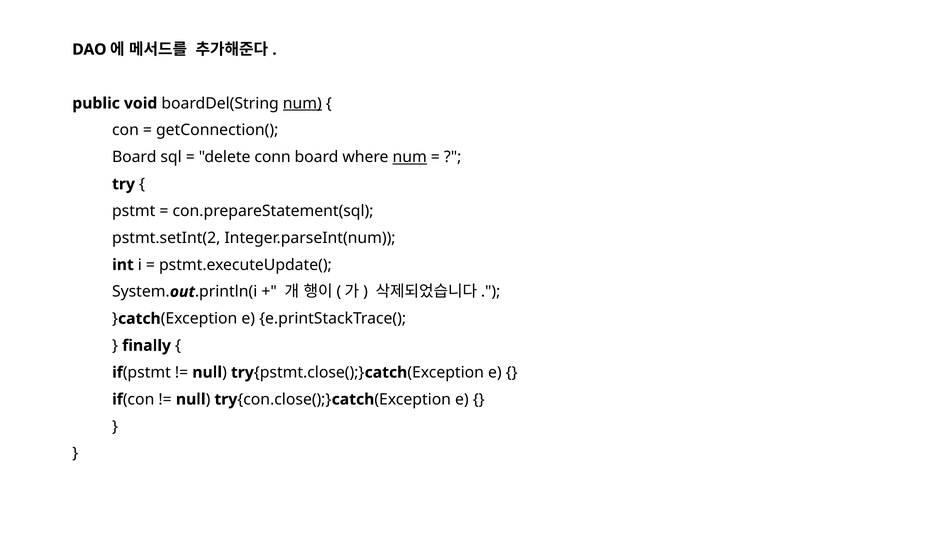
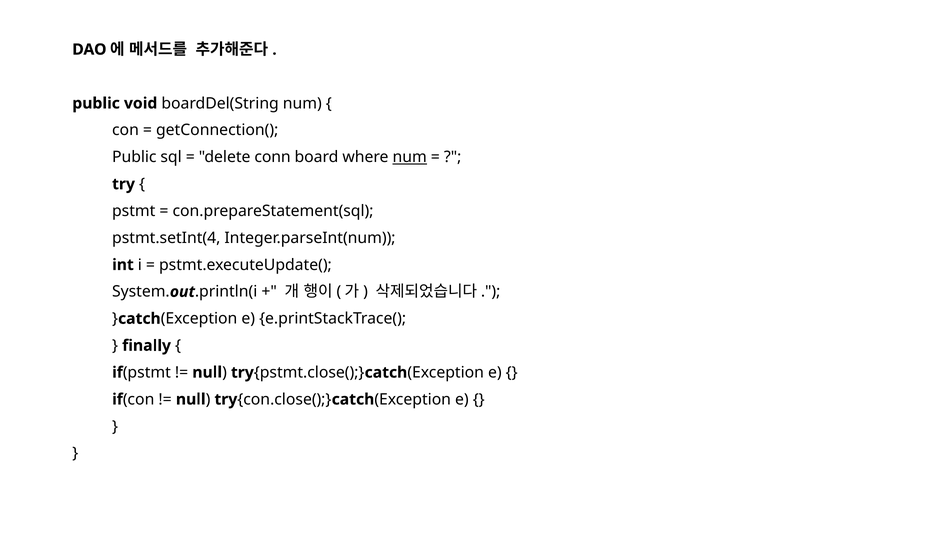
num at (302, 103) underline: present -> none
Board at (134, 157): Board -> Public
pstmt.setInt(2: pstmt.setInt(2 -> pstmt.setInt(4
